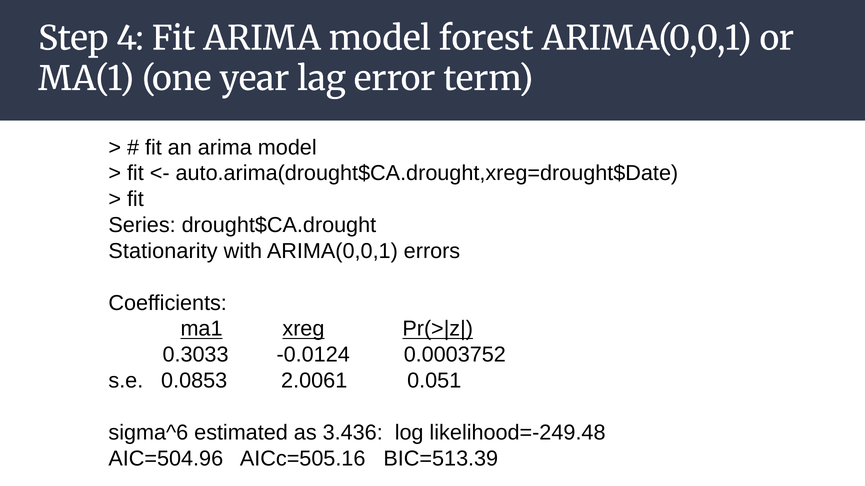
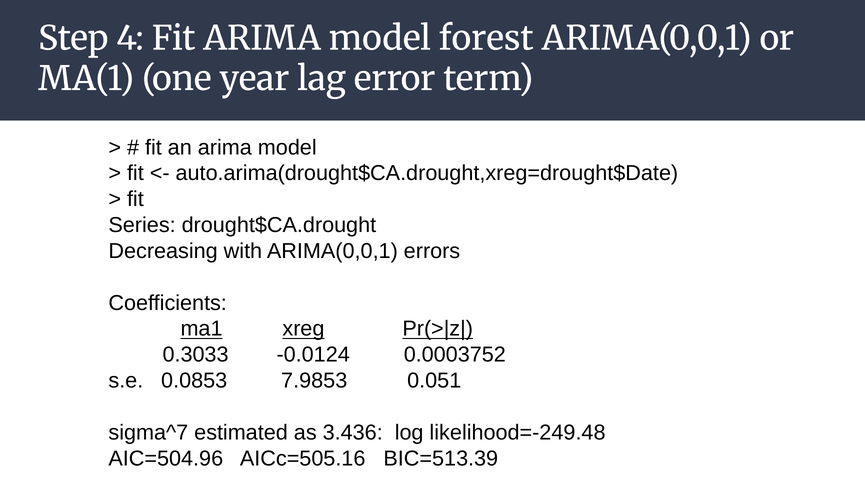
Stationarity: Stationarity -> Decreasing
2.0061: 2.0061 -> 7.9853
sigma^6: sigma^6 -> sigma^7
